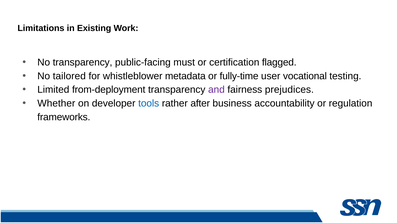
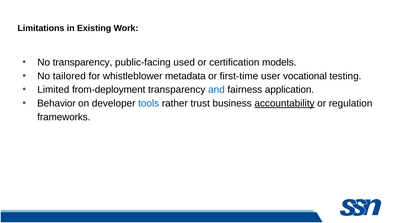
must: must -> used
flagged: flagged -> models
fully-time: fully-time -> first-time
and colour: purple -> blue
prejudices: prejudices -> application
Whether: Whether -> Behavior
after: after -> trust
accountability underline: none -> present
